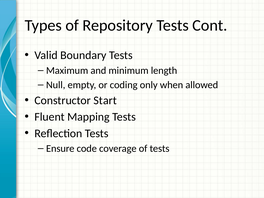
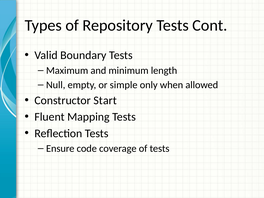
coding: coding -> simple
